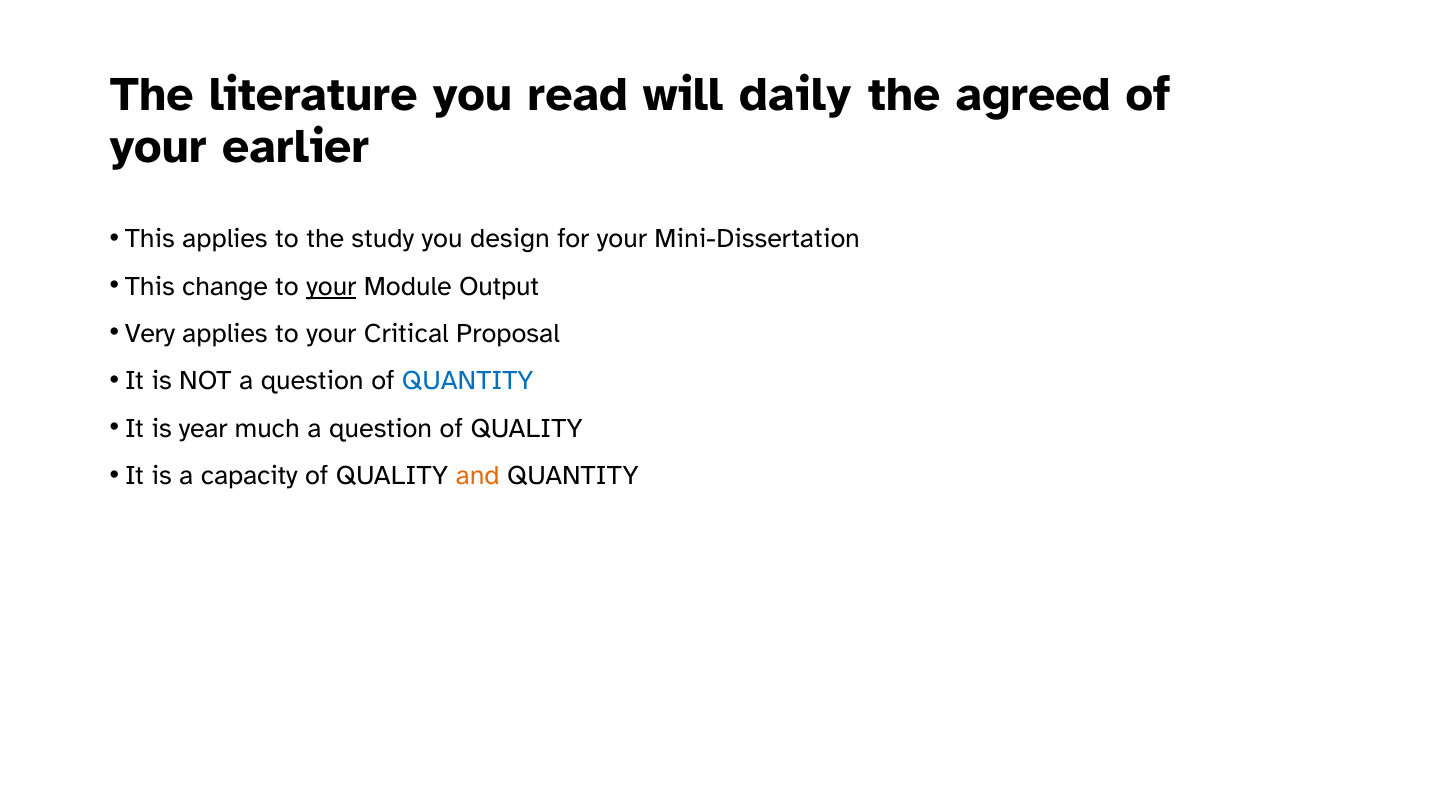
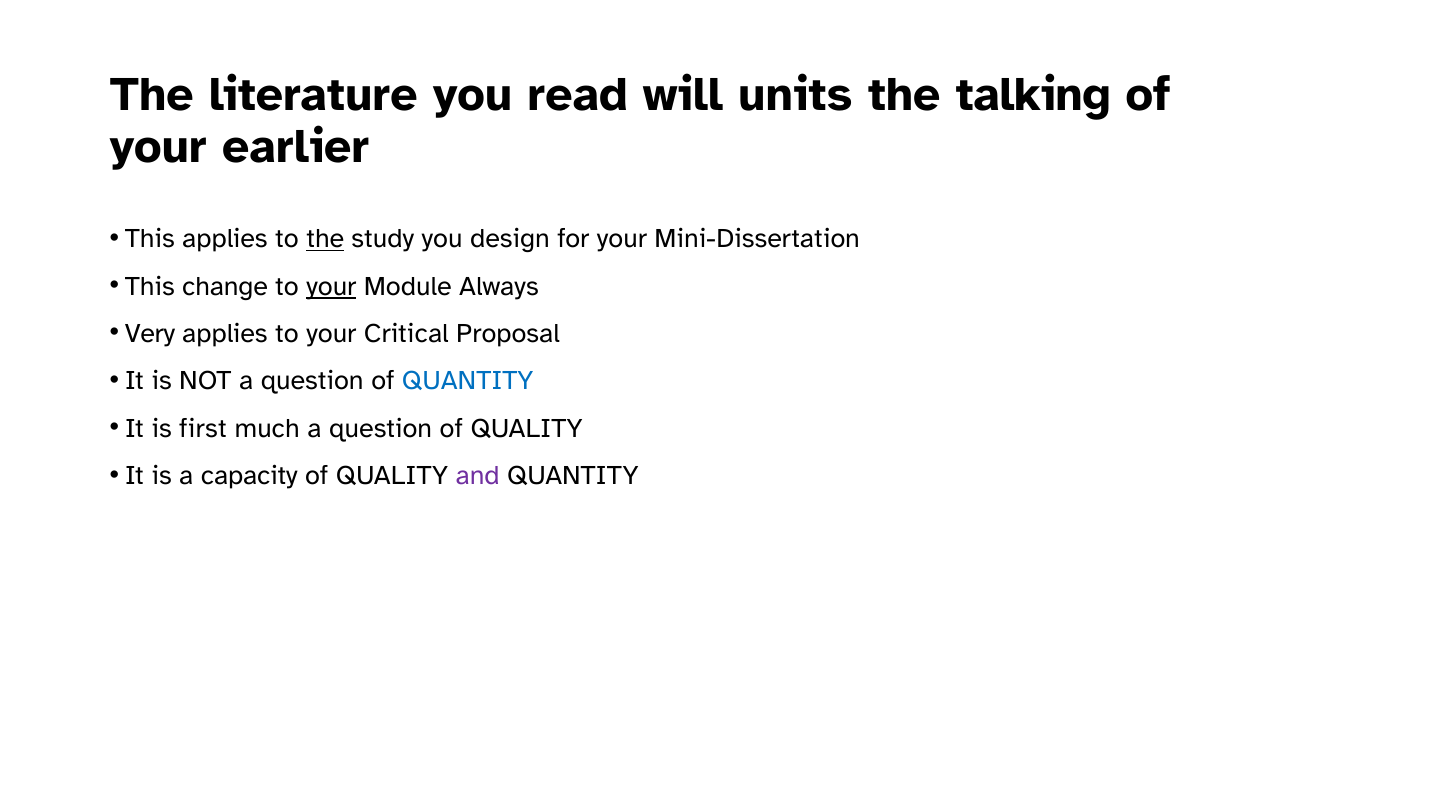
daily: daily -> units
agreed: agreed -> talking
the at (325, 239) underline: none -> present
Output: Output -> Always
year: year -> first
and colour: orange -> purple
